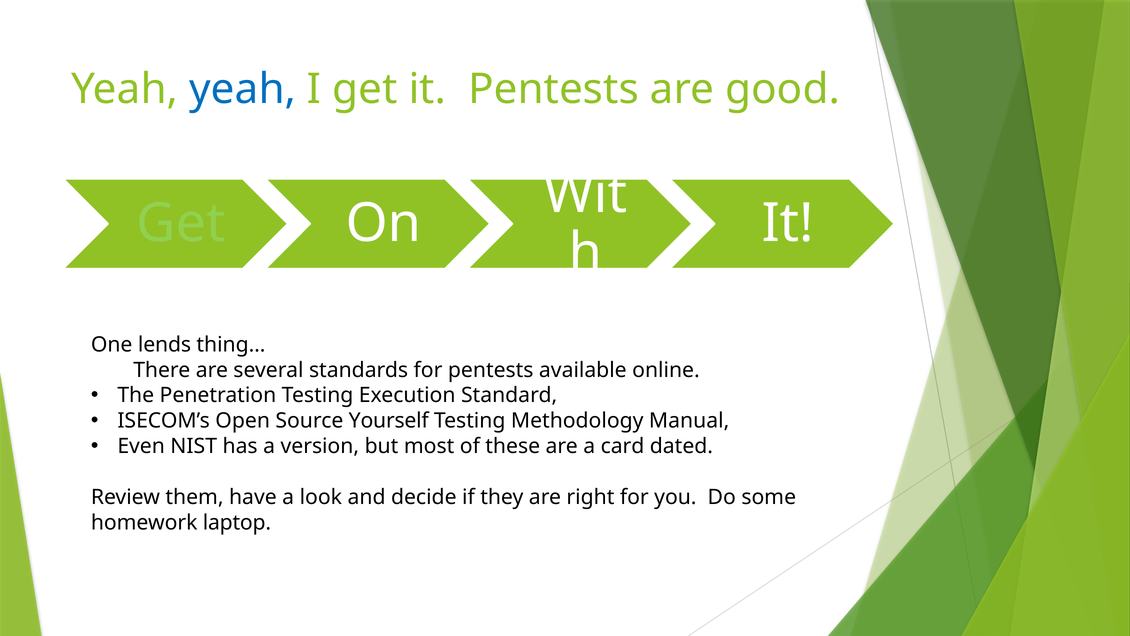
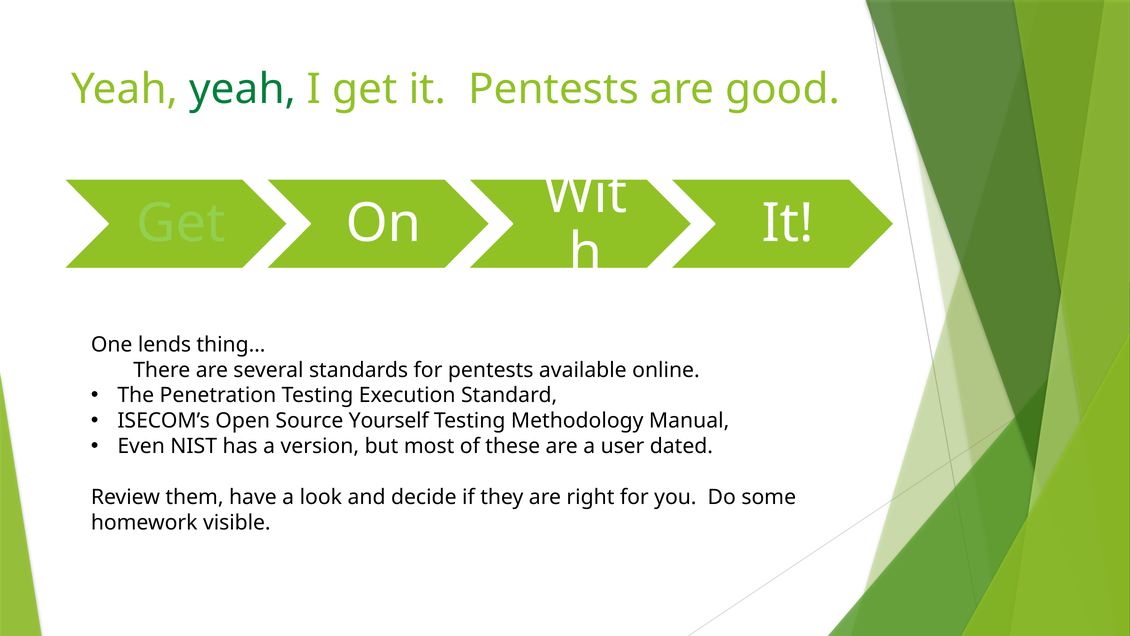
yeah at (243, 89) colour: blue -> green
card: card -> user
laptop: laptop -> visible
